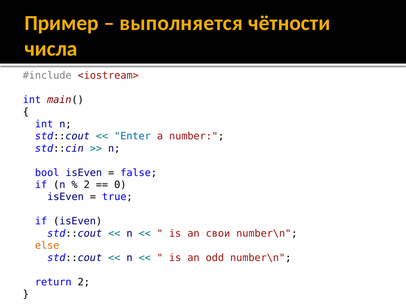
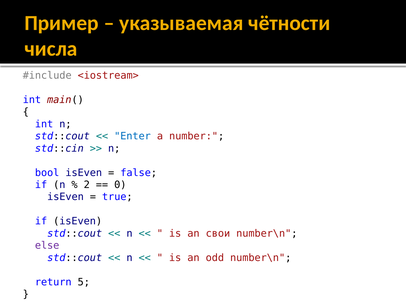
выполняется: выполняется -> указываемая
else colour: orange -> purple
return 2: 2 -> 5
